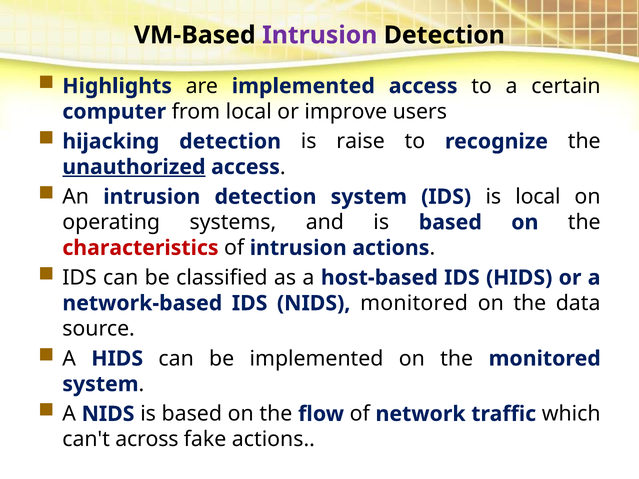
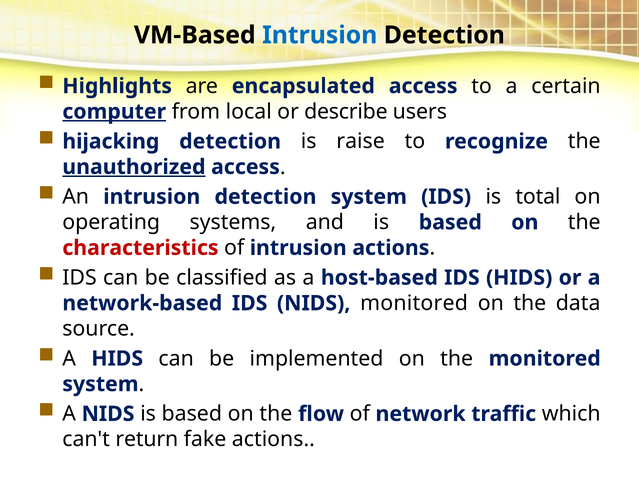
Intrusion at (320, 35) colour: purple -> blue
are implemented: implemented -> encapsulated
computer underline: none -> present
improve: improve -> describe
is local: local -> total
across: across -> return
